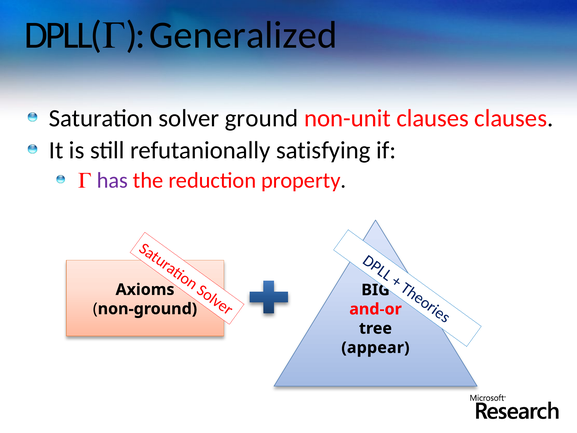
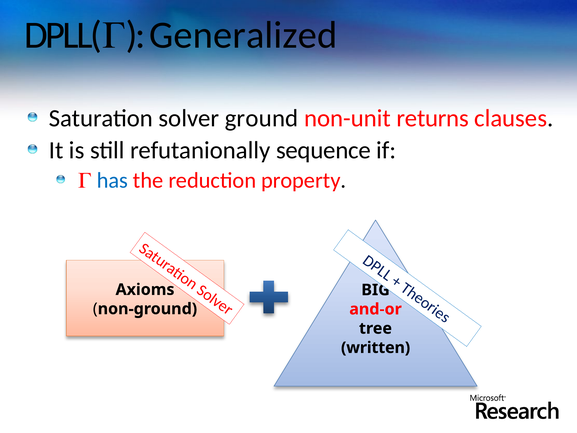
non-unit clauses: clauses -> returns
satisfying: satisfying -> sequence
has colour: purple -> blue
appear: appear -> written
